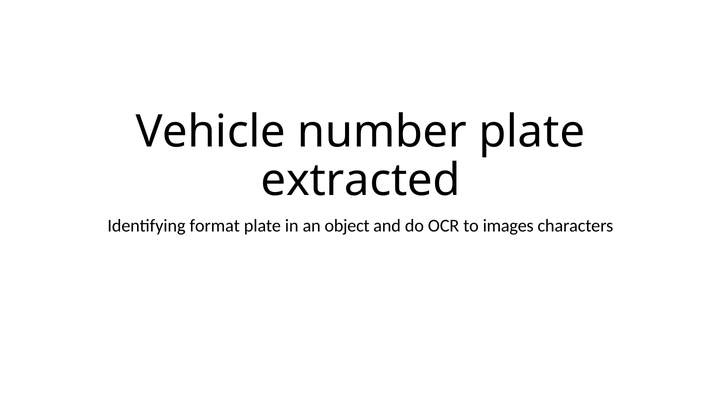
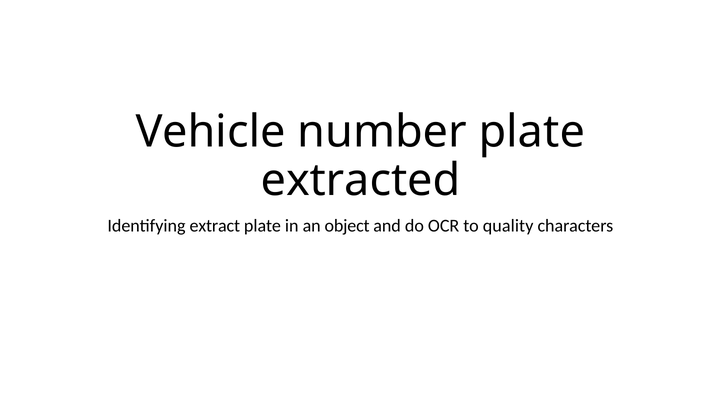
format: format -> extract
images: images -> quality
